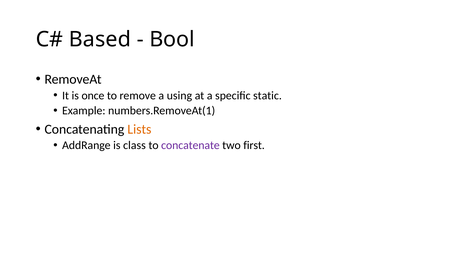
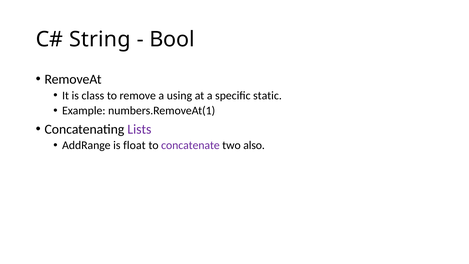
Based: Based -> String
once: once -> class
Lists colour: orange -> purple
class: class -> float
first: first -> also
